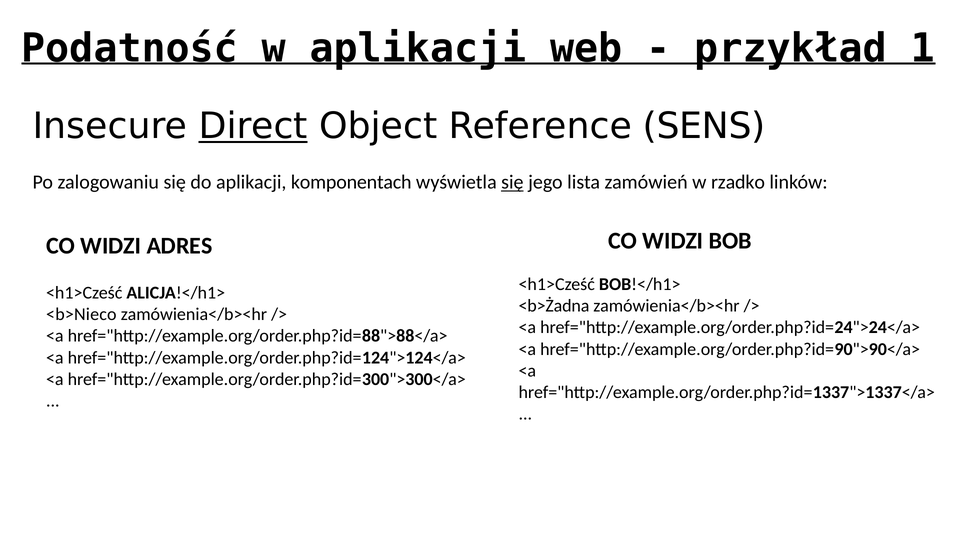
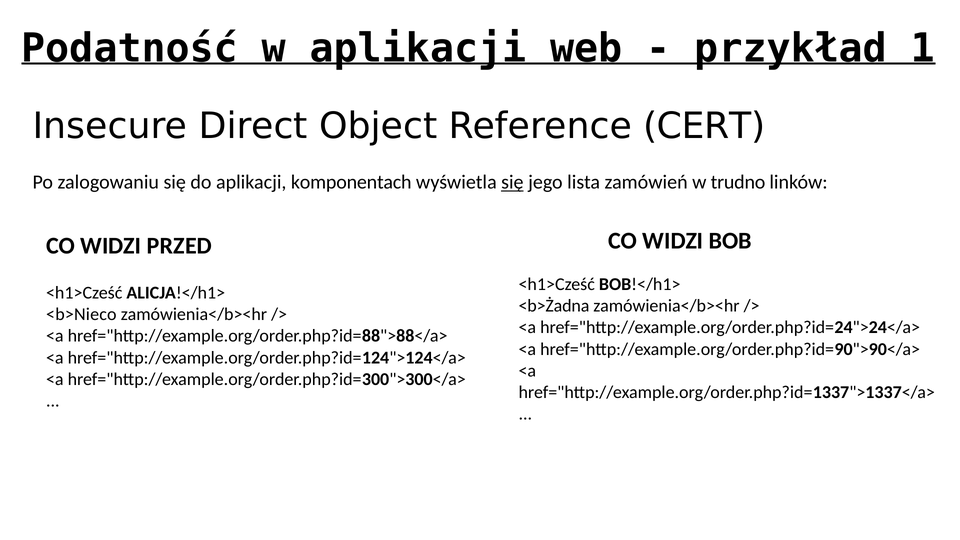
Direct underline: present -> none
SENS: SENS -> CERT
rzadko: rzadko -> trudno
ADRES: ADRES -> PRZED
